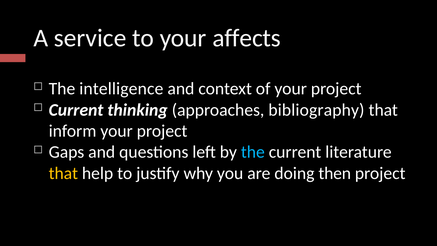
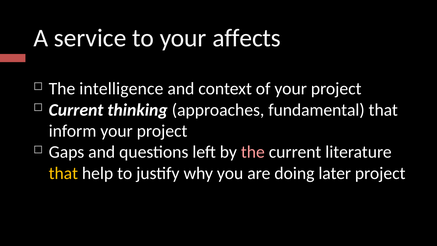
bibliography: bibliography -> fundamental
the at (253, 152) colour: light blue -> pink
then: then -> later
